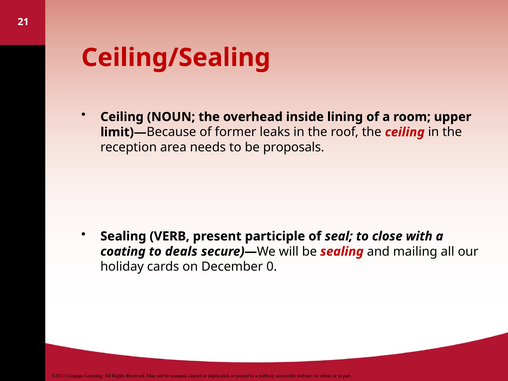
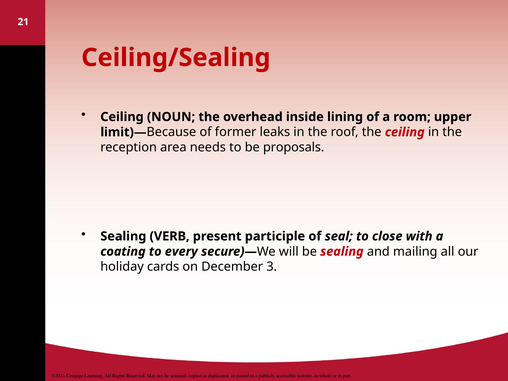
deals: deals -> every
0: 0 -> 3
